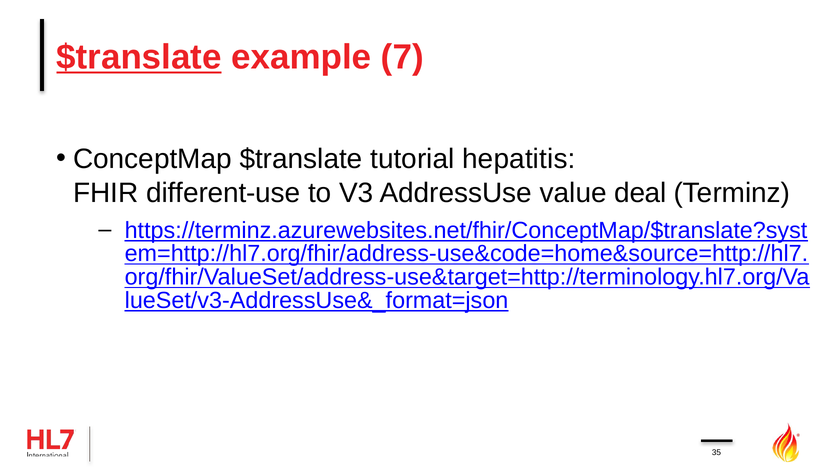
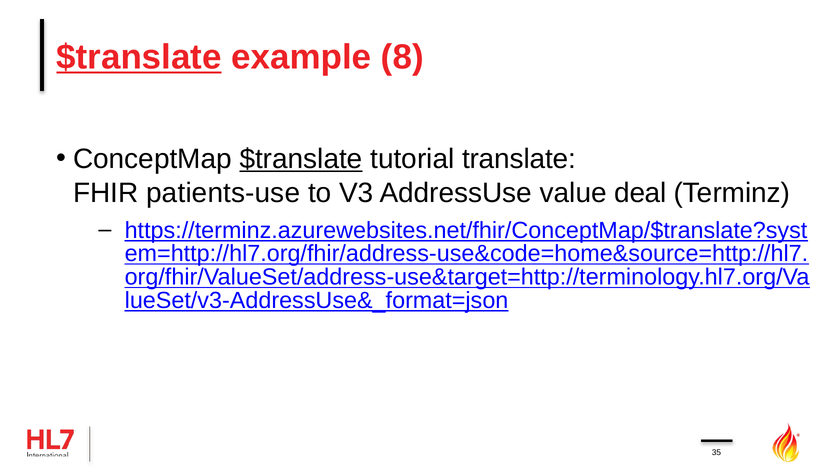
7: 7 -> 8
$translate at (301, 159) underline: none -> present
hepatitis: hepatitis -> translate
different-use: different-use -> patients-use
